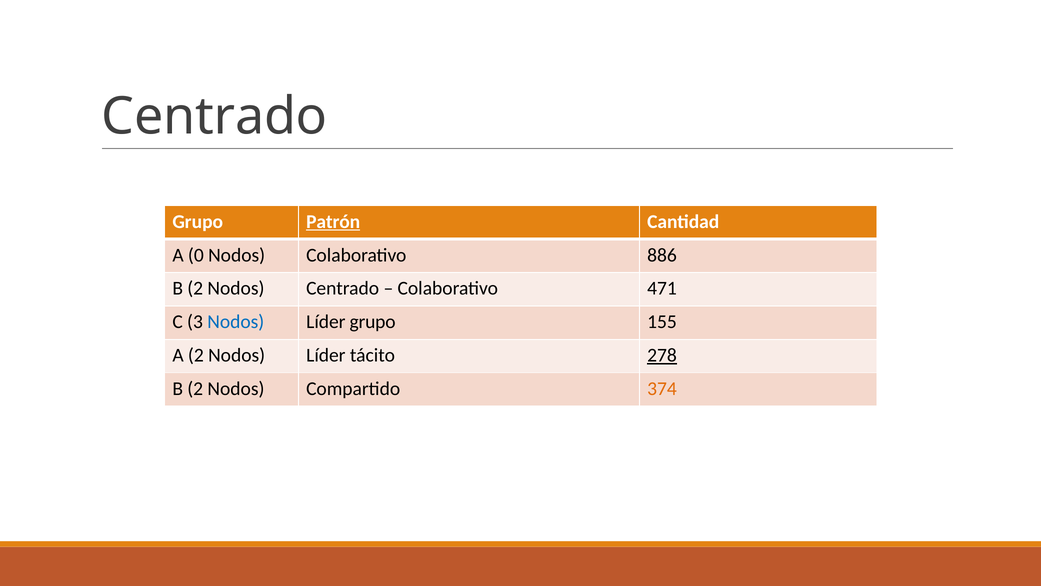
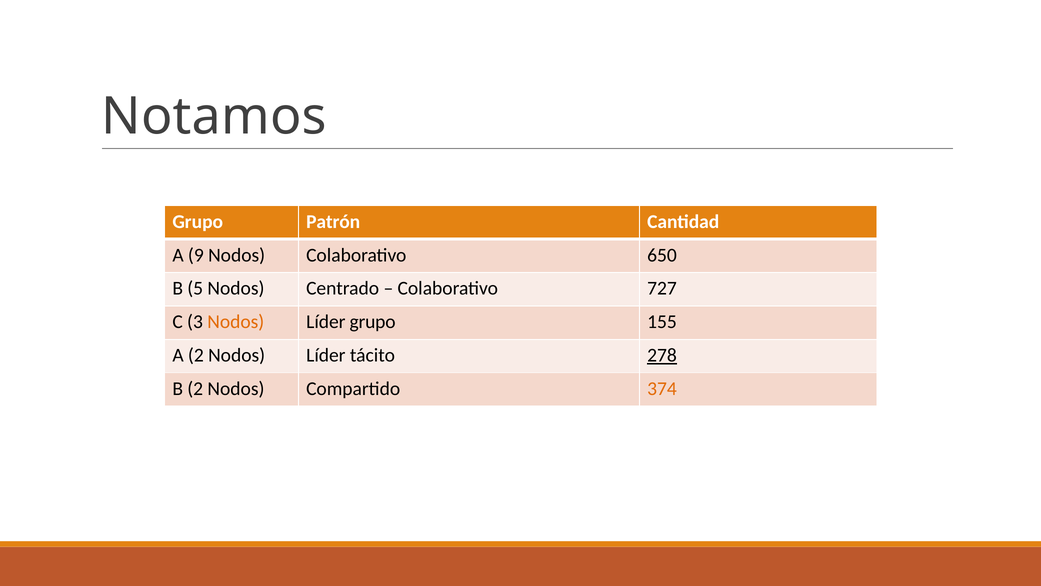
Centrado at (214, 117): Centrado -> Notamos
Patrón underline: present -> none
0: 0 -> 9
886: 886 -> 650
2 at (195, 288): 2 -> 5
471: 471 -> 727
Nodos at (236, 322) colour: blue -> orange
